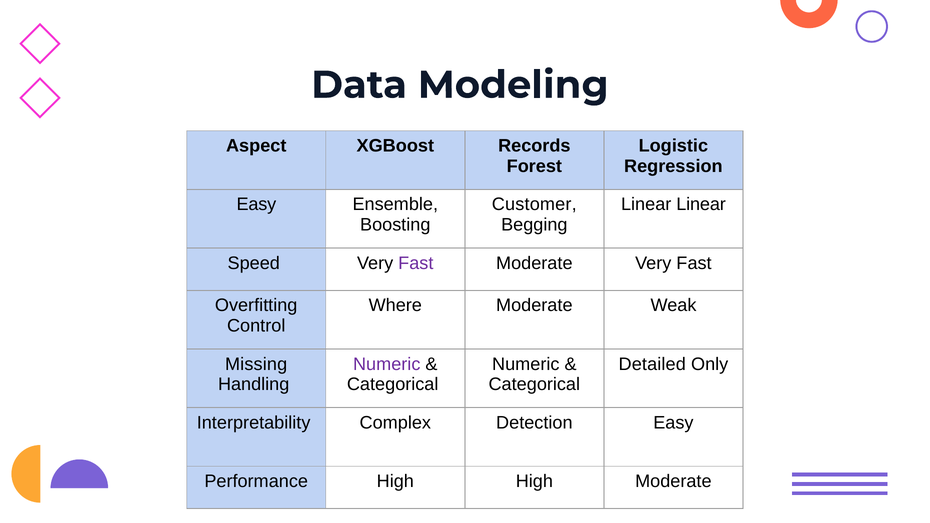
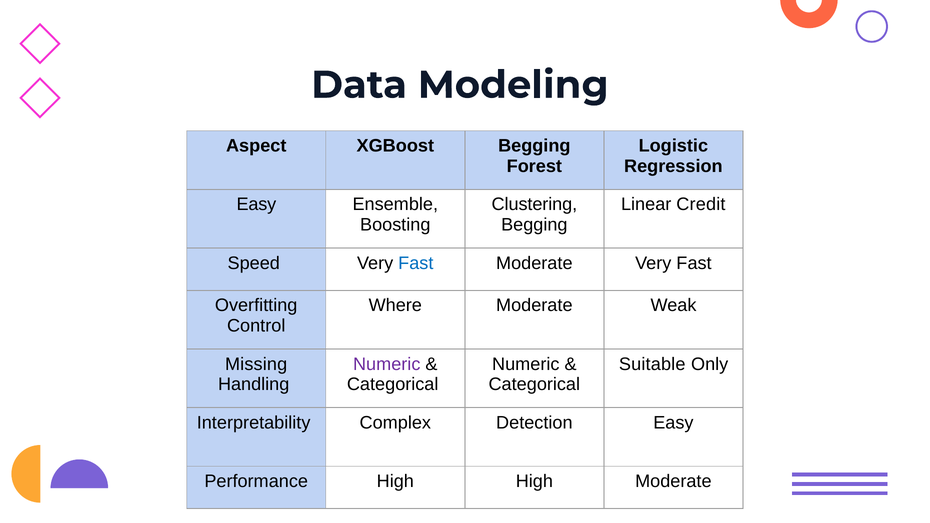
XGBoost Records: Records -> Begging
Customer: Customer -> Clustering
Linear Linear: Linear -> Credit
Fast at (416, 263) colour: purple -> blue
Detailed: Detailed -> Suitable
